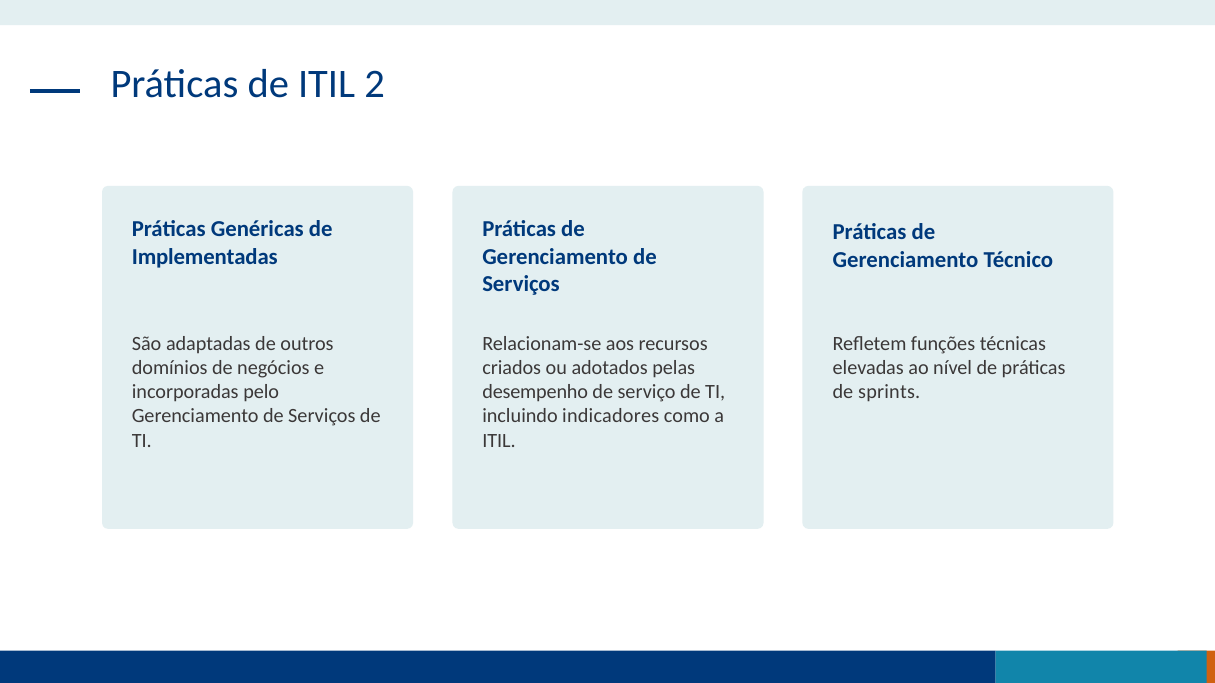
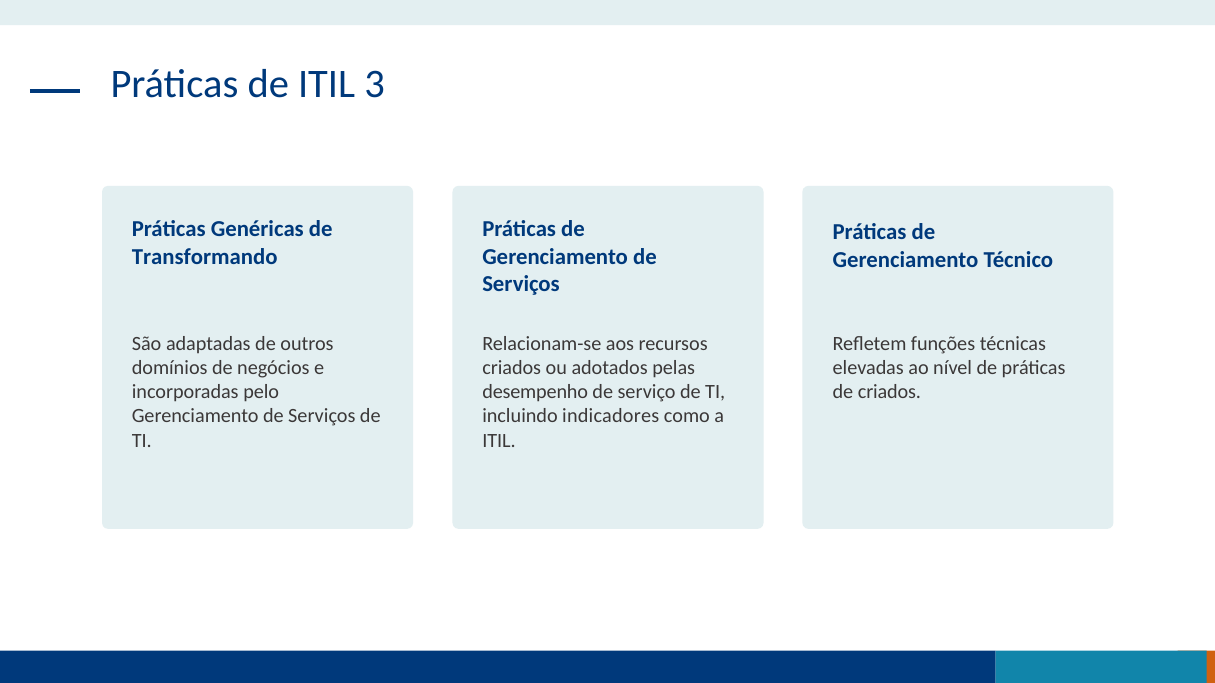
2: 2 -> 3
Implementadas: Implementadas -> Transformando
de sprints: sprints -> criados
